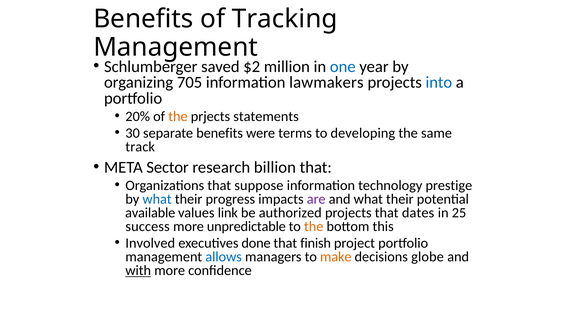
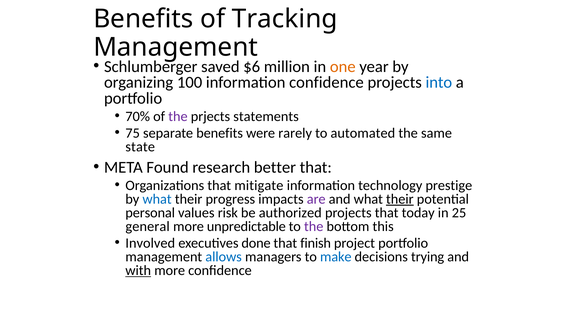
$2: $2 -> $6
one colour: blue -> orange
705: 705 -> 100
information lawmakers: lawmakers -> confidence
20%: 20% -> 70%
the at (178, 116) colour: orange -> purple
30: 30 -> 75
terms: terms -> rarely
developing: developing -> automated
track: track -> state
Sector: Sector -> Found
billion: billion -> better
suppose: suppose -> mitigate
their at (400, 199) underline: none -> present
available: available -> personal
link: link -> risk
dates: dates -> today
success: success -> general
the at (314, 226) colour: orange -> purple
make colour: orange -> blue
globe: globe -> trying
